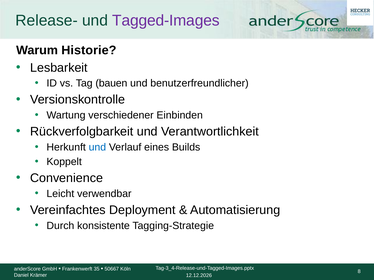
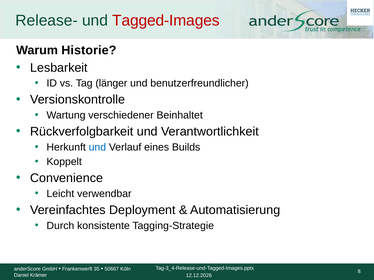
Tagged-Images colour: purple -> red
bauen: bauen -> länger
Einbinden: Einbinden -> Beinhaltet
